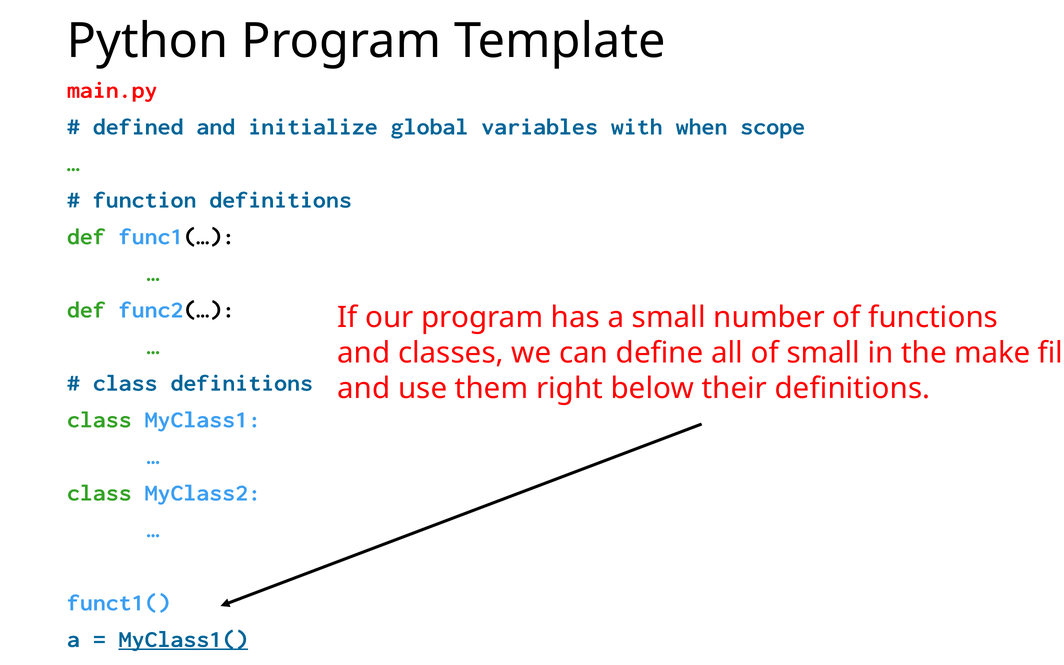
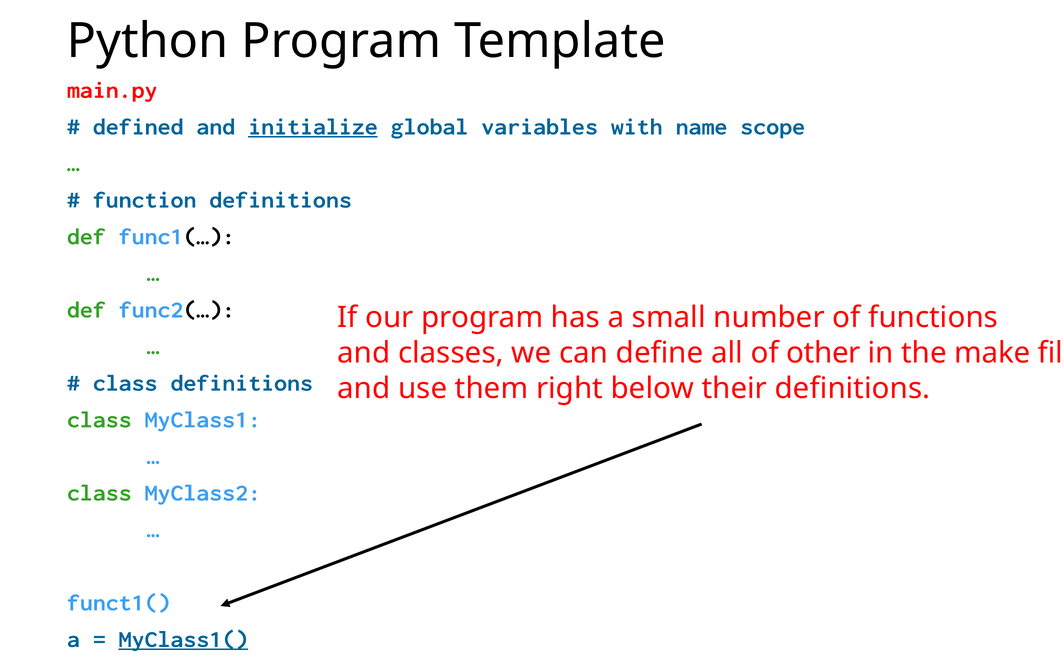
initialize underline: none -> present
when: when -> name
of small: small -> other
